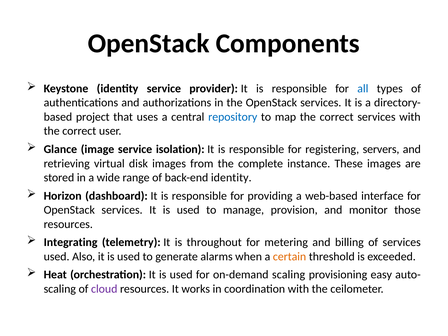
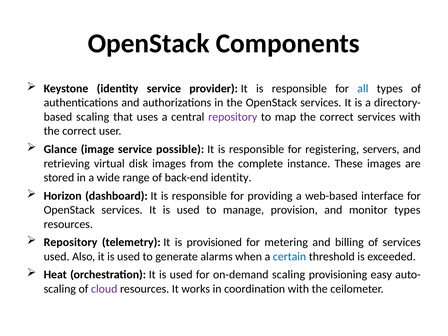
project at (93, 117): project -> scaling
repository at (233, 117) colour: blue -> purple
isolation: isolation -> possible
monitor those: those -> types
Integrating at (71, 242): Integrating -> Repository
throughout: throughout -> provisioned
certain colour: orange -> blue
